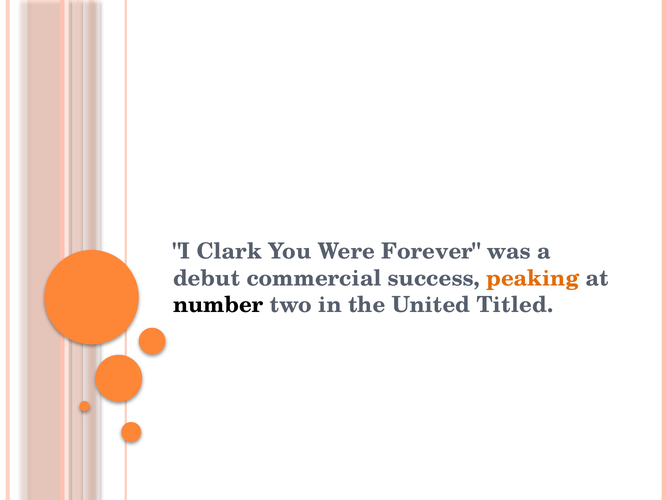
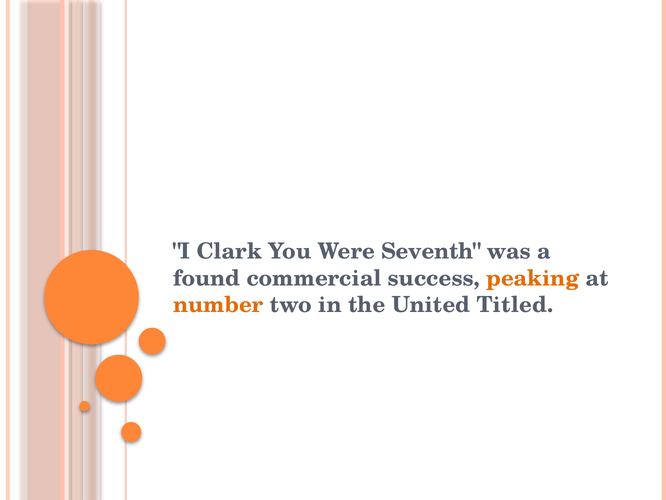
Forever: Forever -> Seventh
debut: debut -> found
number colour: black -> orange
